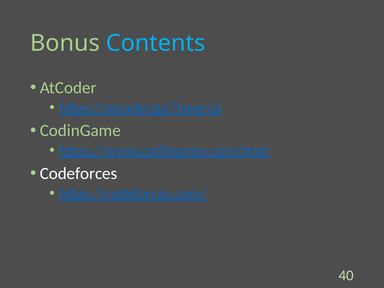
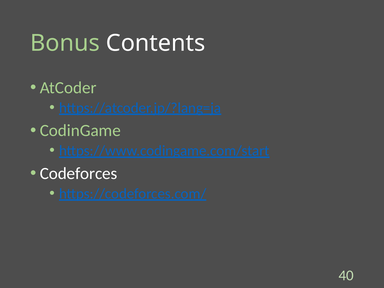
Contents colour: light blue -> white
